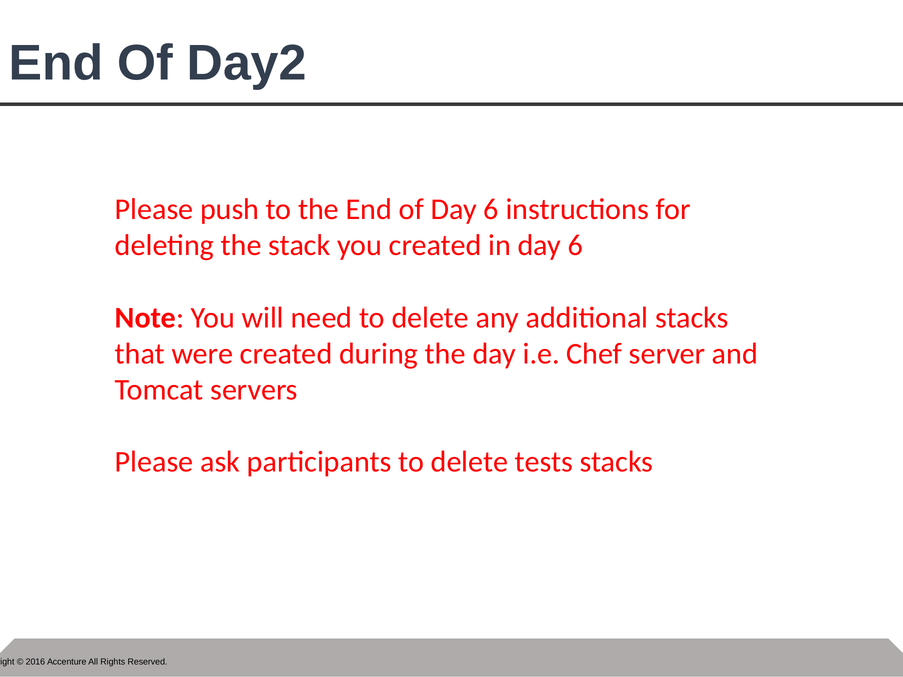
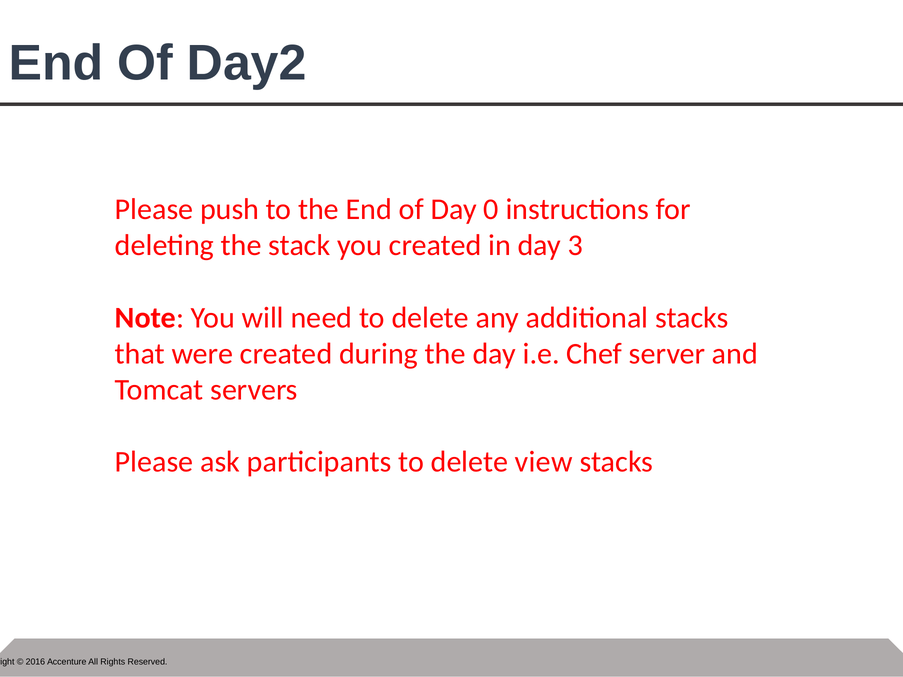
of Day 6: 6 -> 0
in day 6: 6 -> 3
tests: tests -> view
